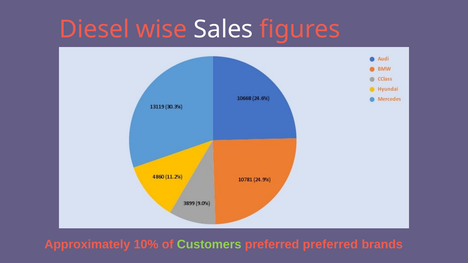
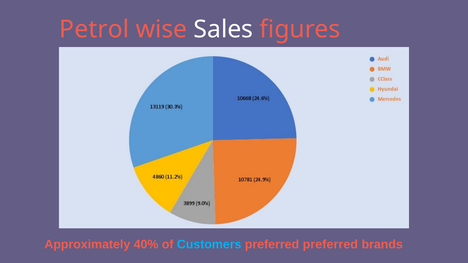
Diesel: Diesel -> Petrol
10%: 10% -> 40%
Customers colour: light green -> light blue
